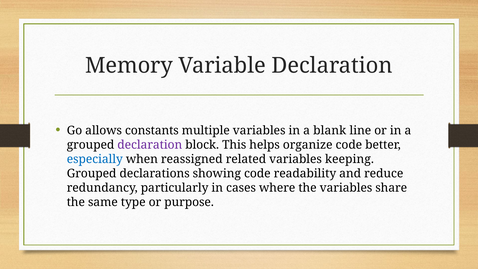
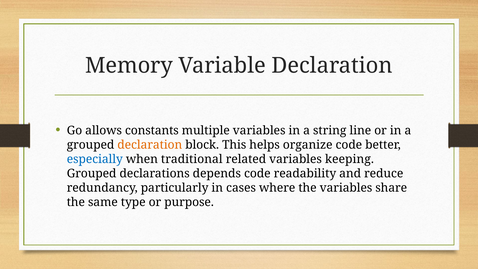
blank: blank -> string
declaration at (150, 145) colour: purple -> orange
reassigned: reassigned -> traditional
showing: showing -> depends
